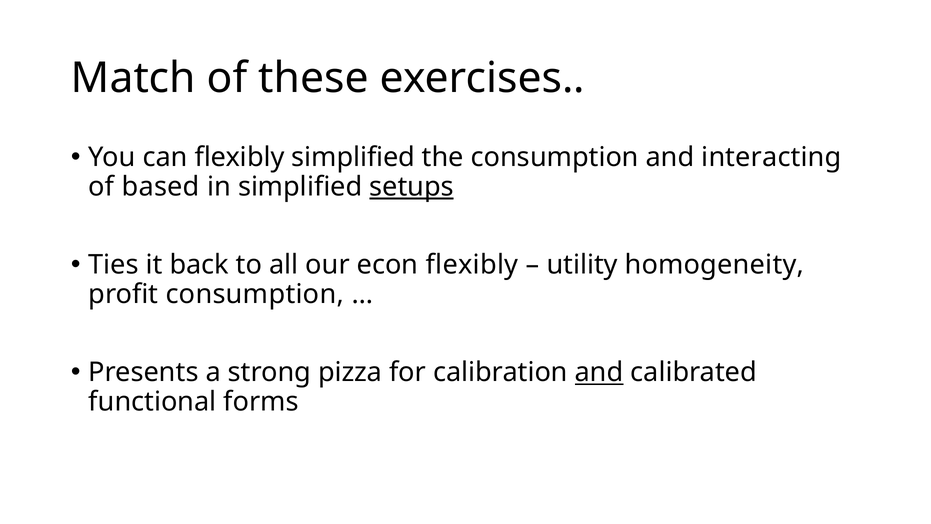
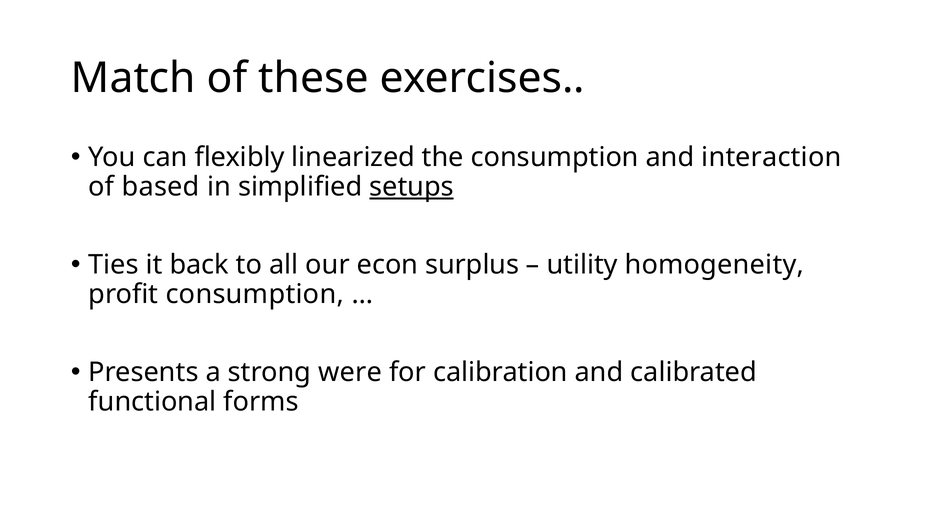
flexibly simplified: simplified -> linearized
interacting: interacting -> interaction
econ flexibly: flexibly -> surplus
pizza: pizza -> were
and at (599, 372) underline: present -> none
